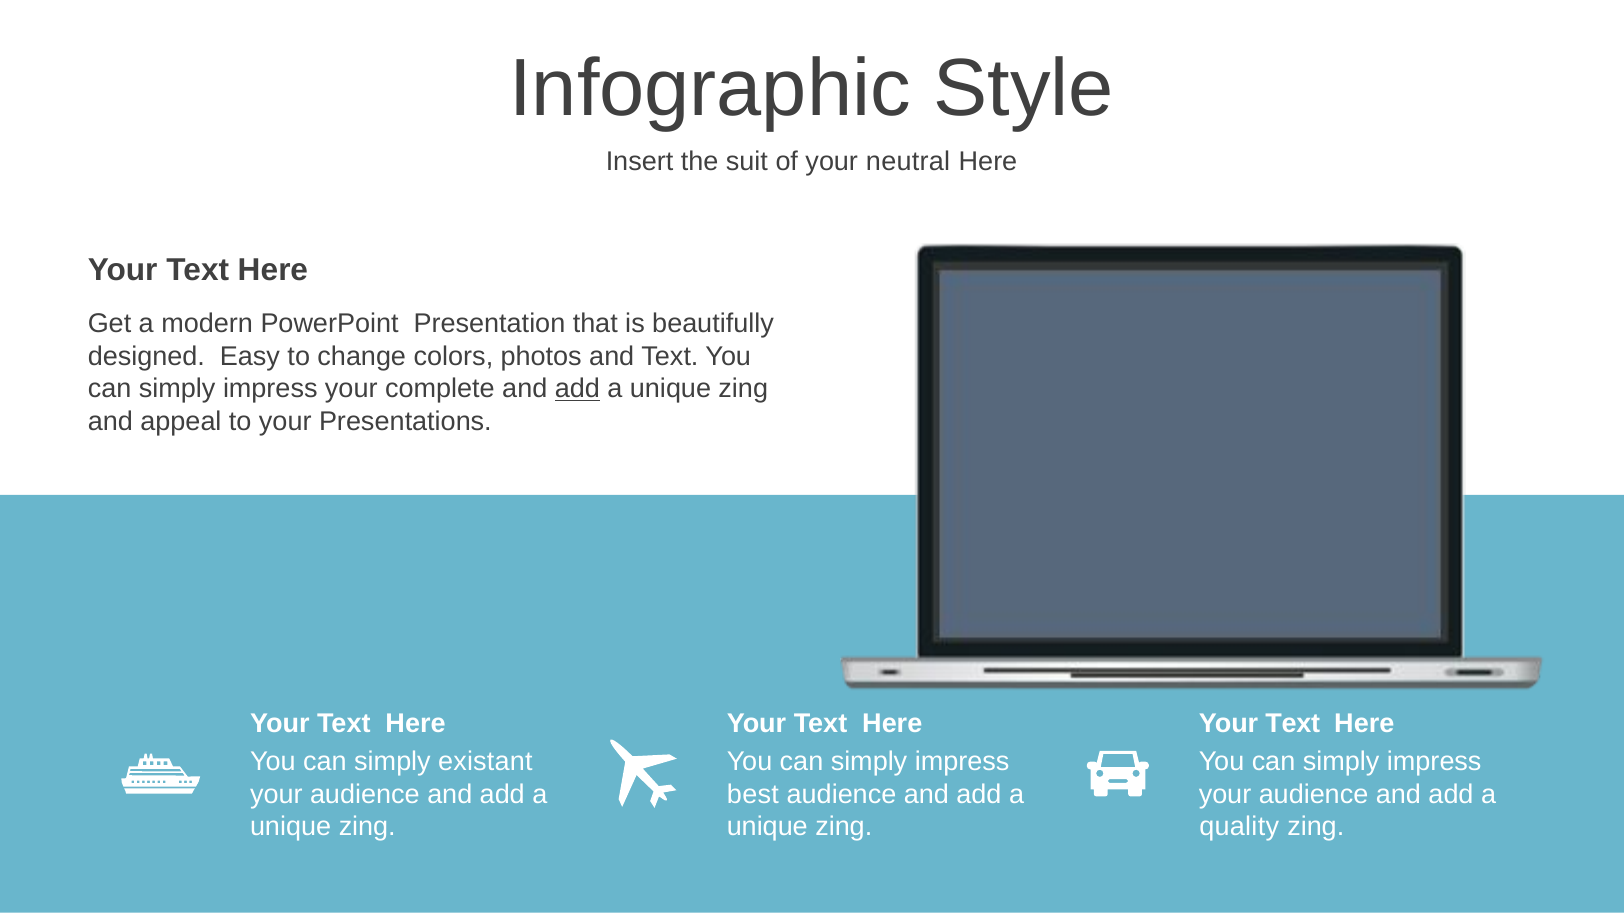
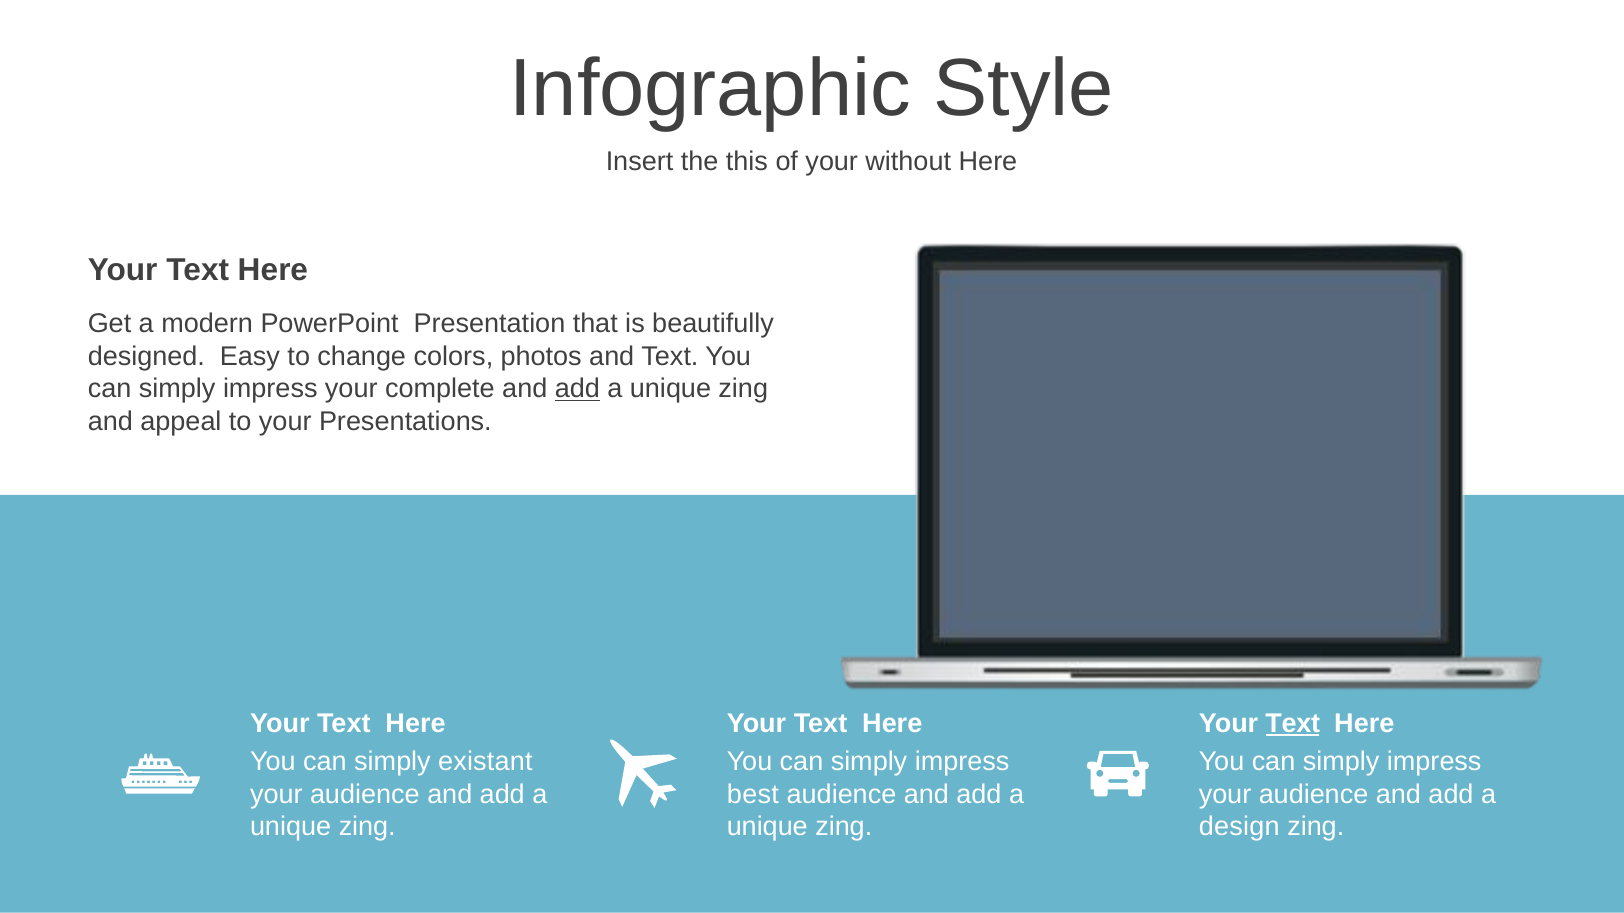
suit: suit -> this
neutral: neutral -> without
Text at (1293, 724) underline: none -> present
quality: quality -> design
